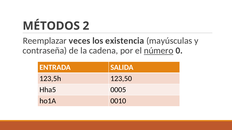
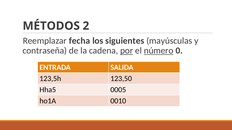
veces: veces -> fecha
existencia: existencia -> siguientes
por underline: none -> present
